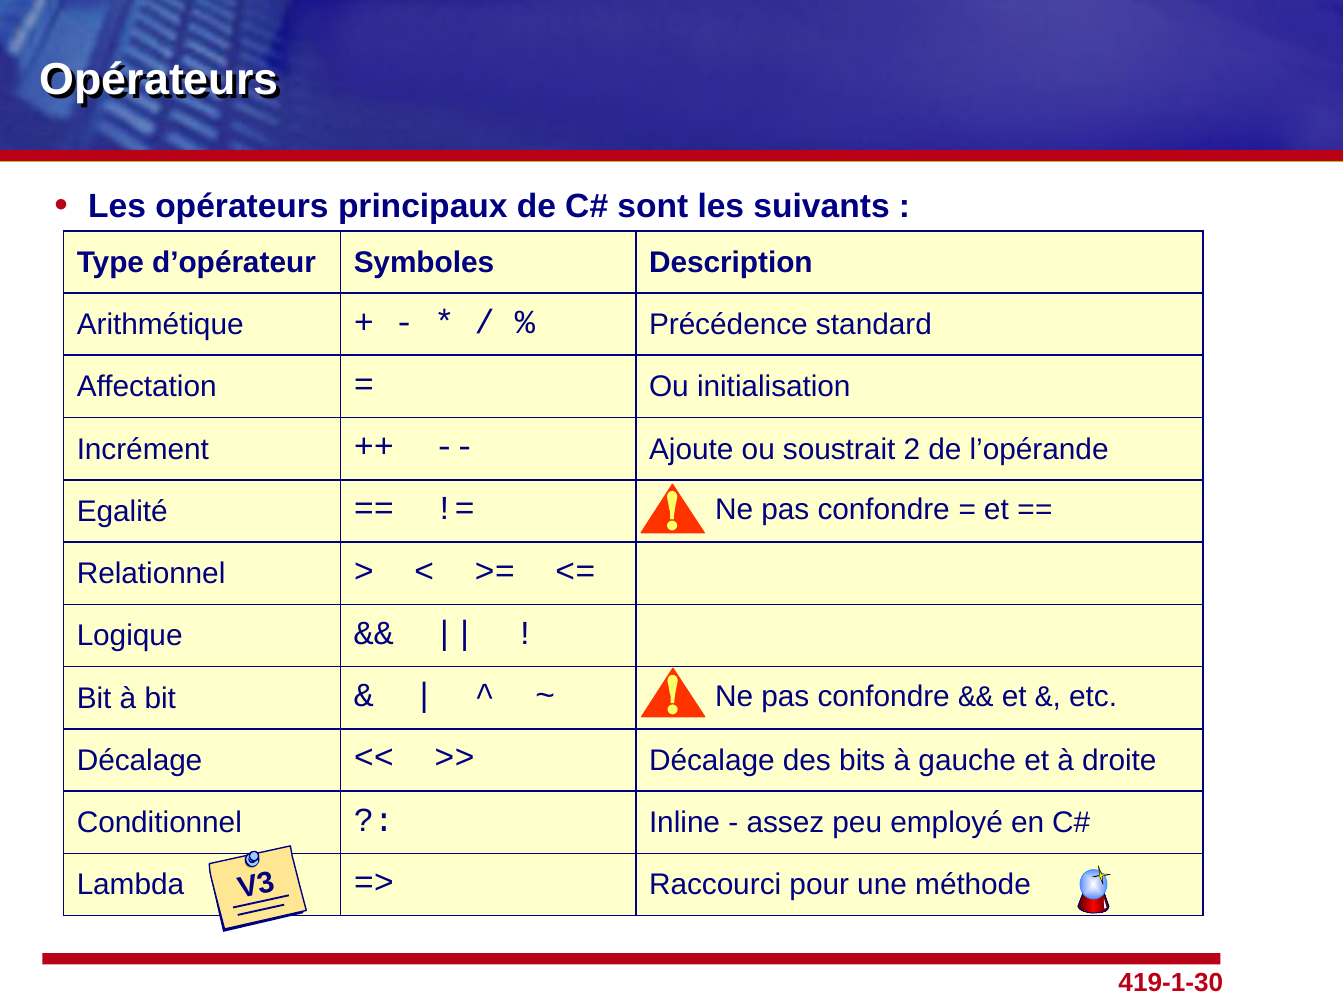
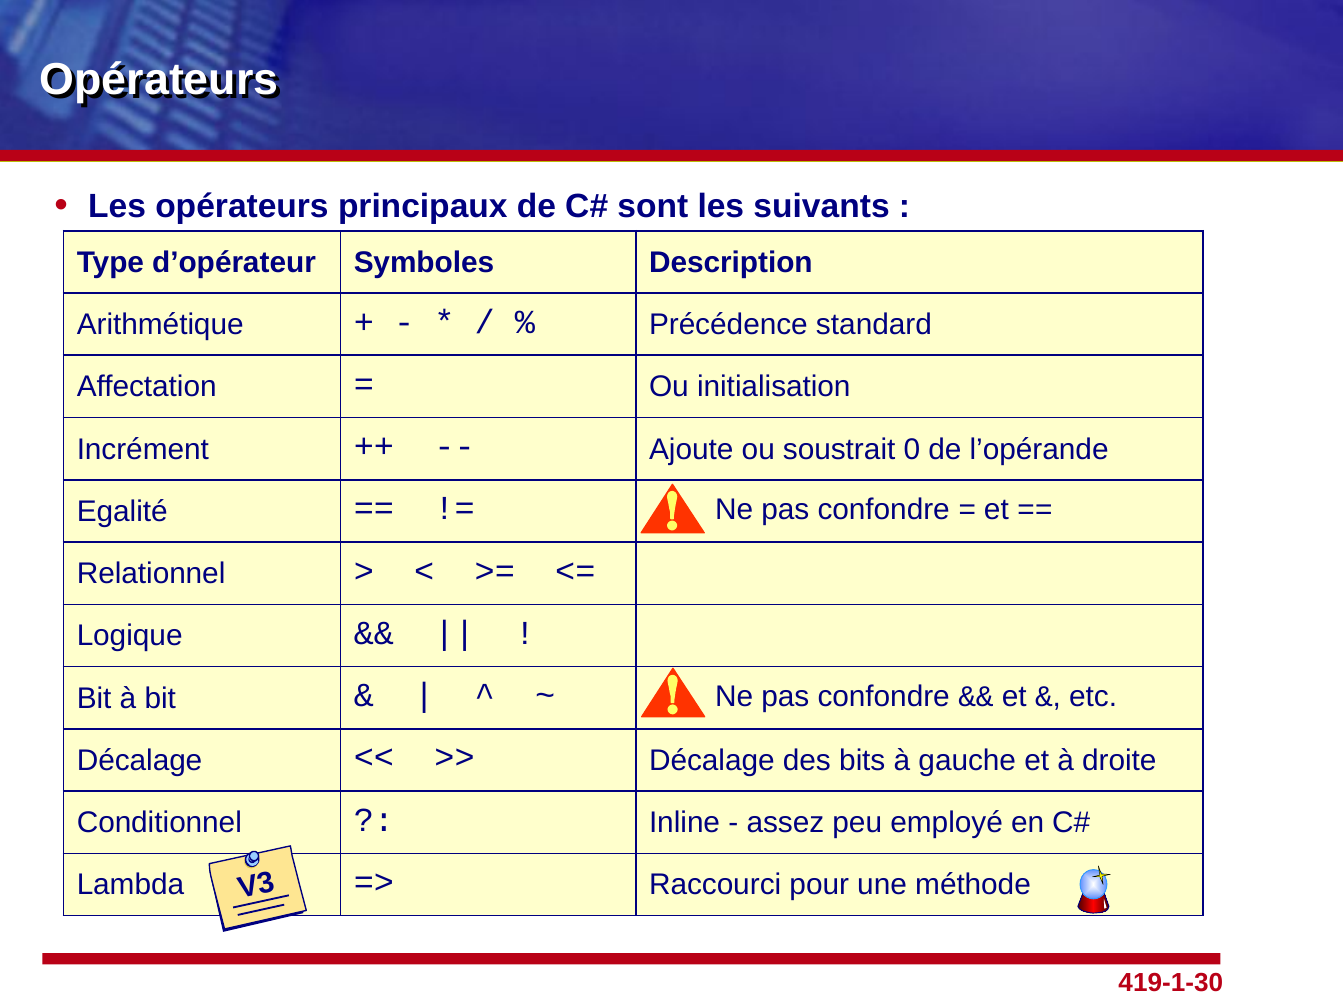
2: 2 -> 0
